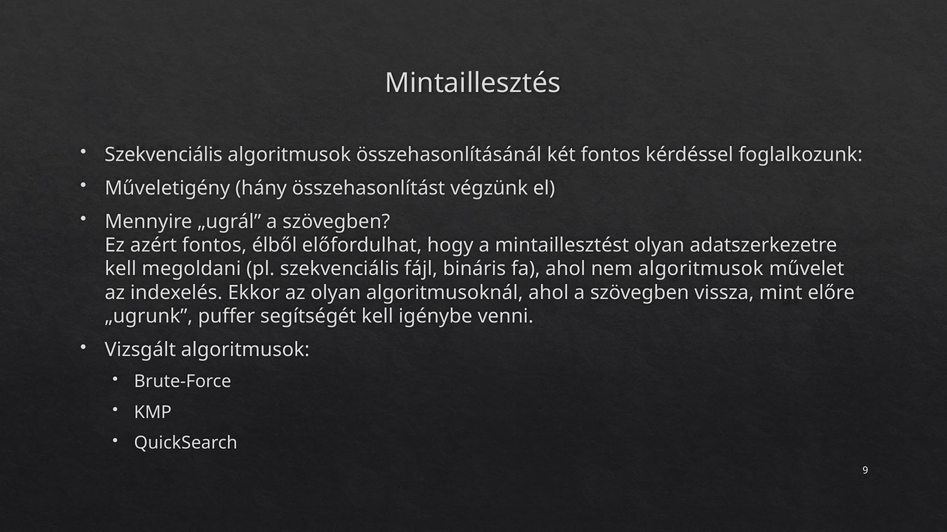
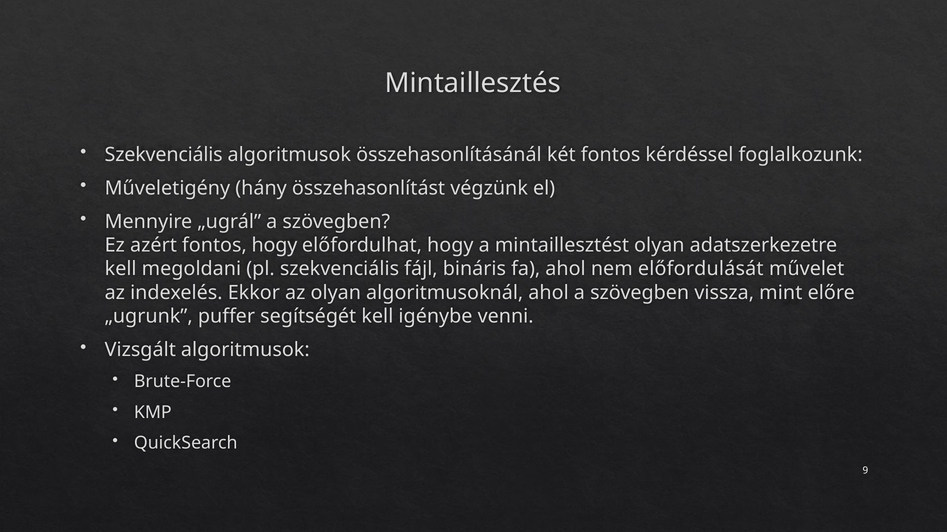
fontos élből: élből -> hogy
nem algoritmusok: algoritmusok -> előfordulását
